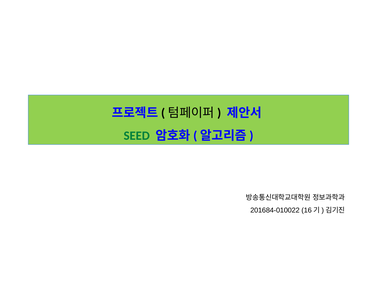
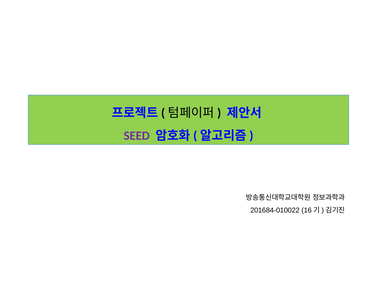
SEED colour: green -> purple
